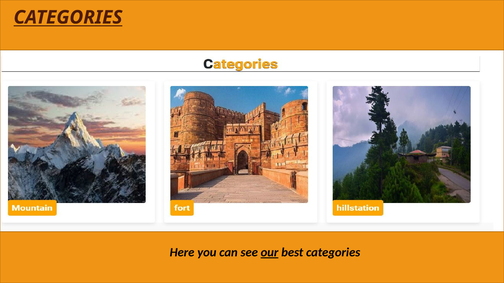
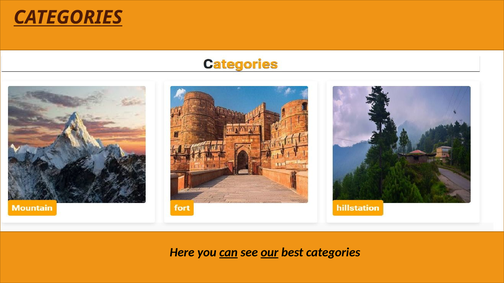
can underline: none -> present
